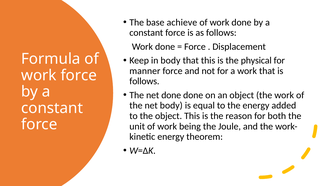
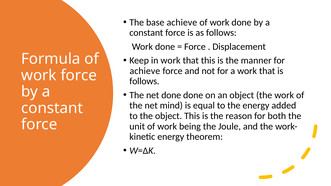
in body: body -> work
physical: physical -> manner
manner at (145, 71): manner -> achieve
net body: body -> mind
